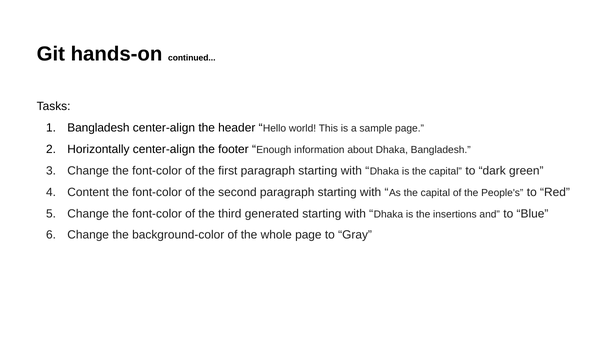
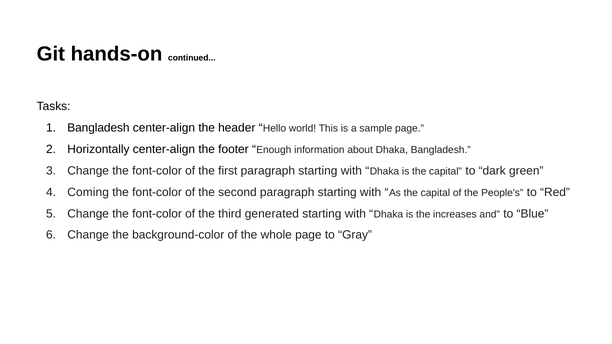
Content: Content -> Coming
insertions: insertions -> increases
